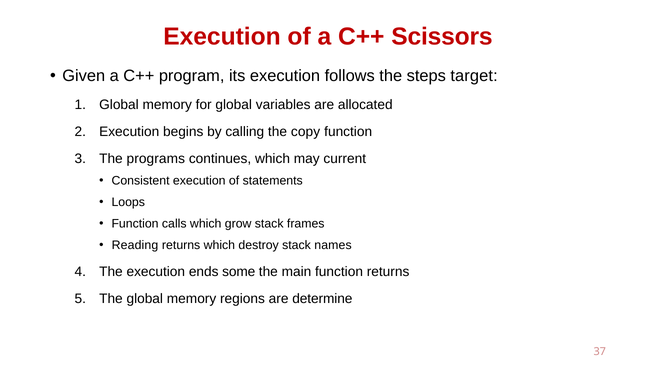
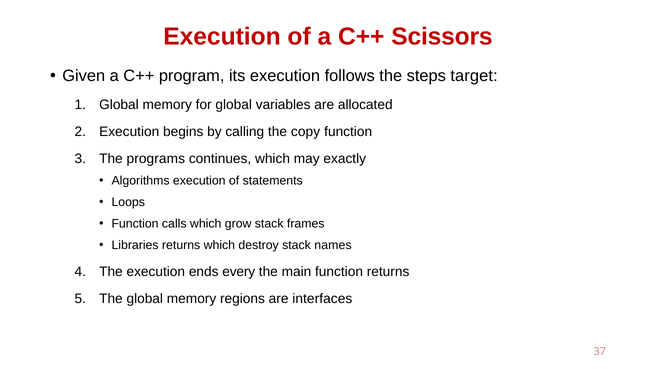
current: current -> exactly
Consistent: Consistent -> Algorithms
Reading: Reading -> Libraries
some: some -> every
determine: determine -> interfaces
